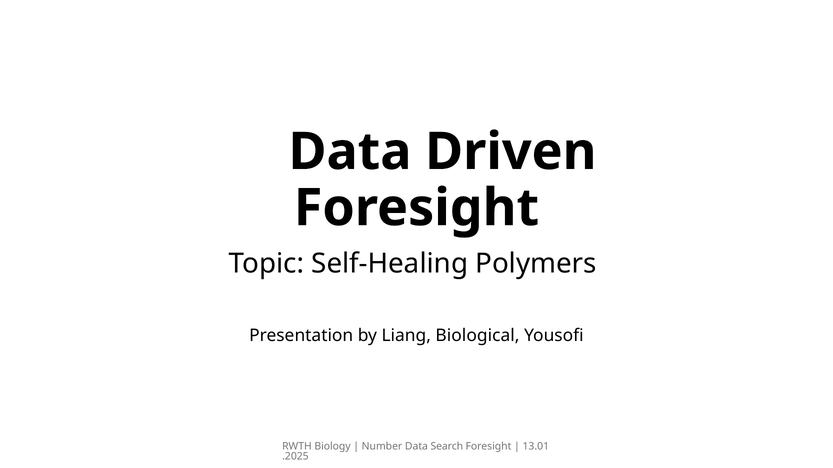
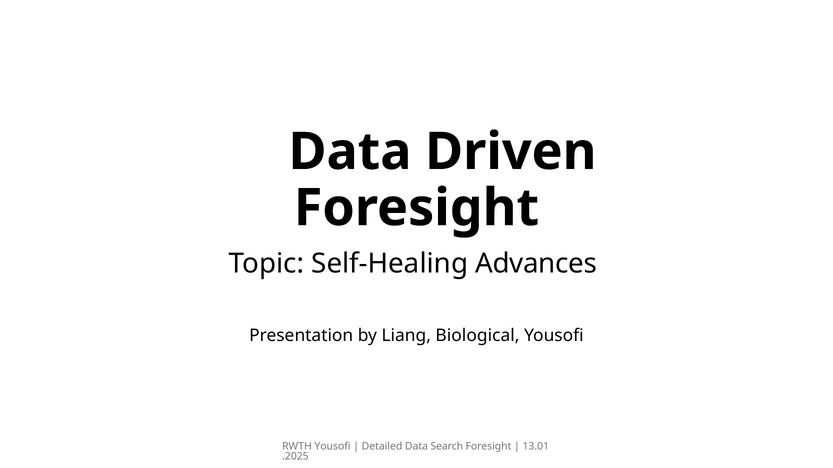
Polymers: Polymers -> Advances
RWTH Biology: Biology -> Yousofi
Number: Number -> Detailed
